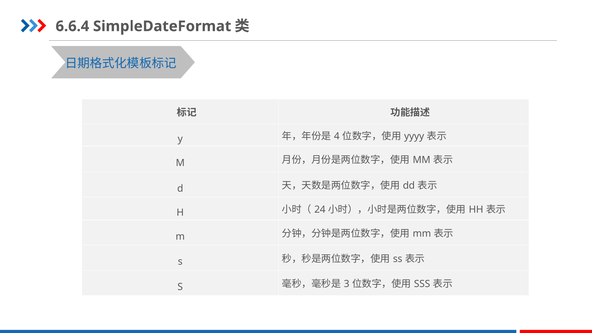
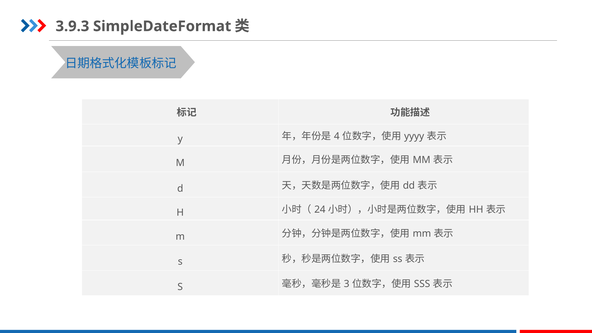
6.6.4: 6.6.4 -> 3.9.3
